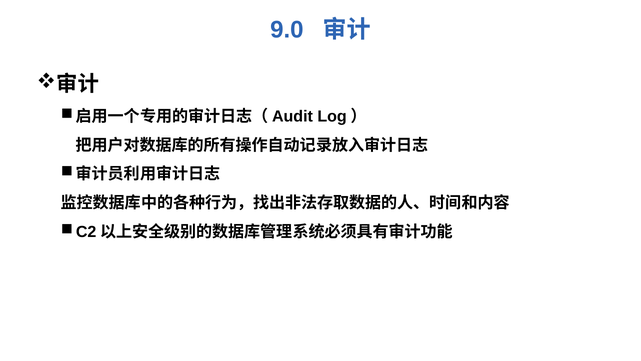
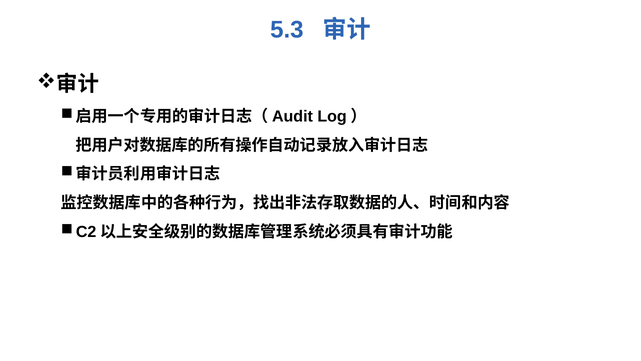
9.0: 9.0 -> 5.3
